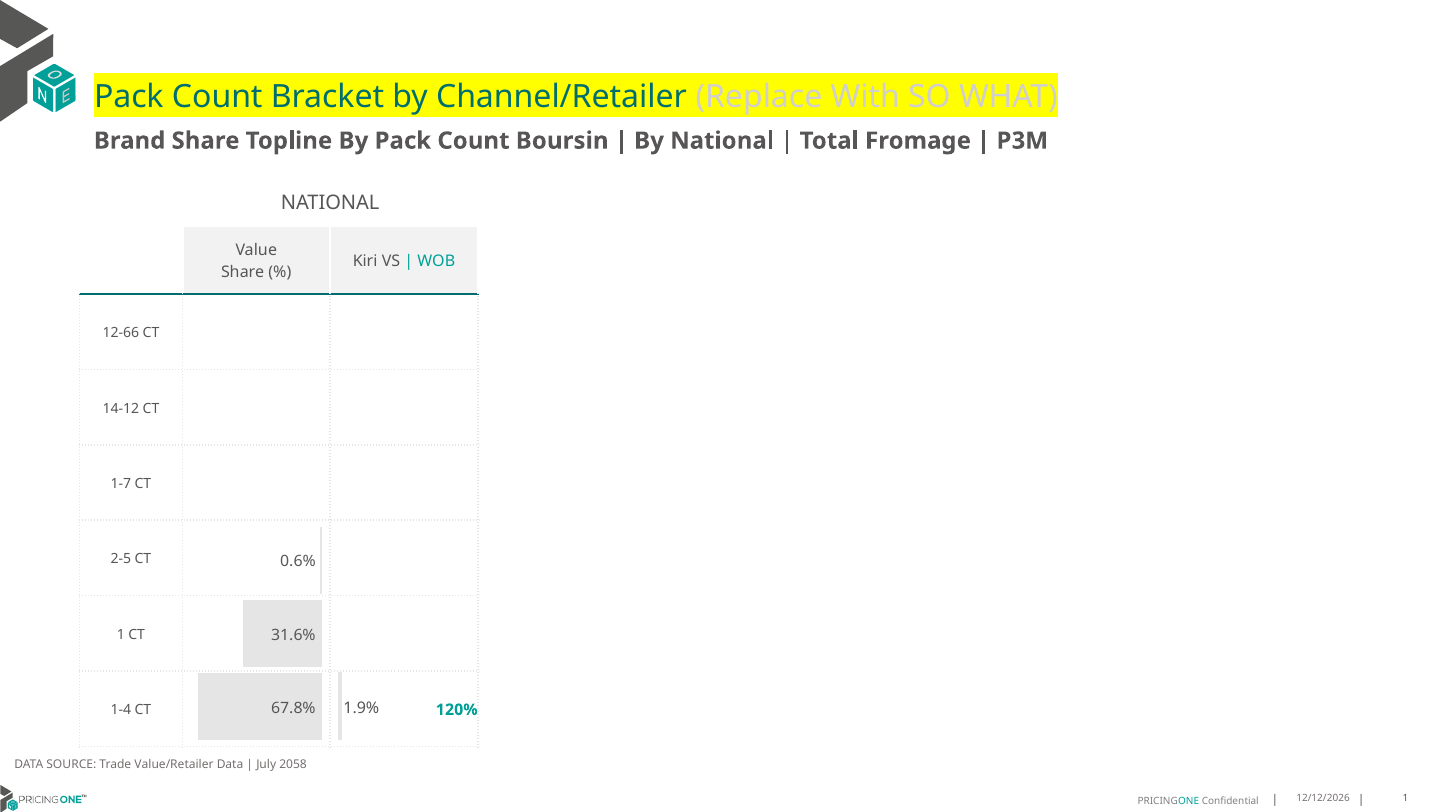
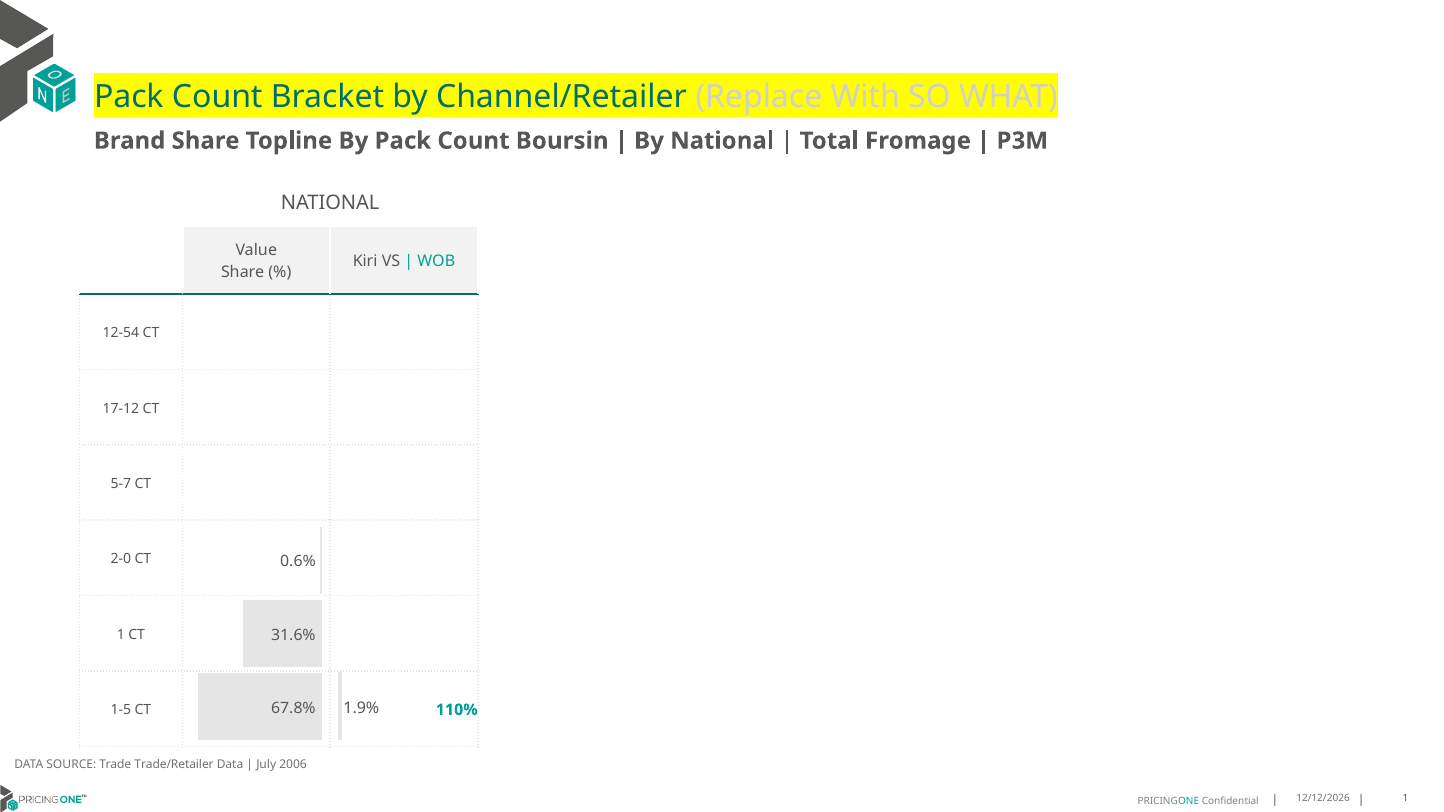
12-66: 12-66 -> 12-54
14-12: 14-12 -> 17-12
1-7: 1-7 -> 5-7
2-5: 2-5 -> 2-0
1-4: 1-4 -> 1-5
120%: 120% -> 110%
Value/Retailer: Value/Retailer -> Trade/Retailer
2058: 2058 -> 2006
